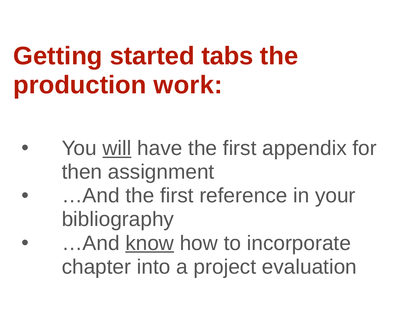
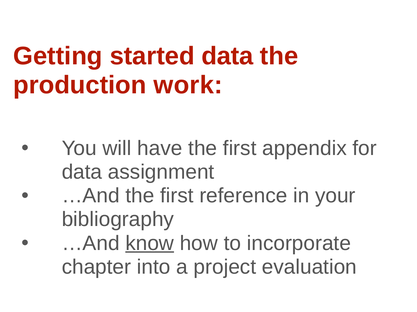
started tabs: tabs -> data
will underline: present -> none
then at (82, 172): then -> data
